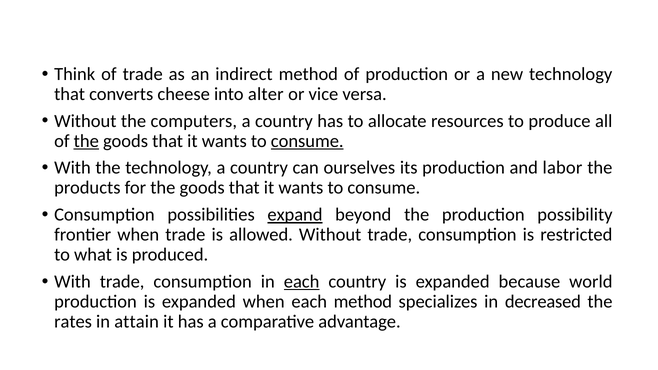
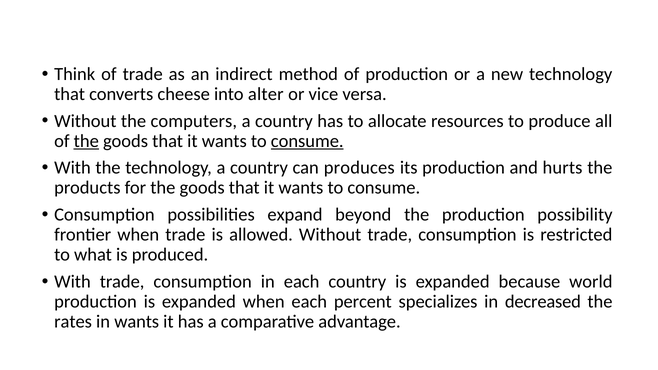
ourselves: ourselves -> produces
labor: labor -> hurts
expand underline: present -> none
each at (302, 282) underline: present -> none
each method: method -> percent
in attain: attain -> wants
